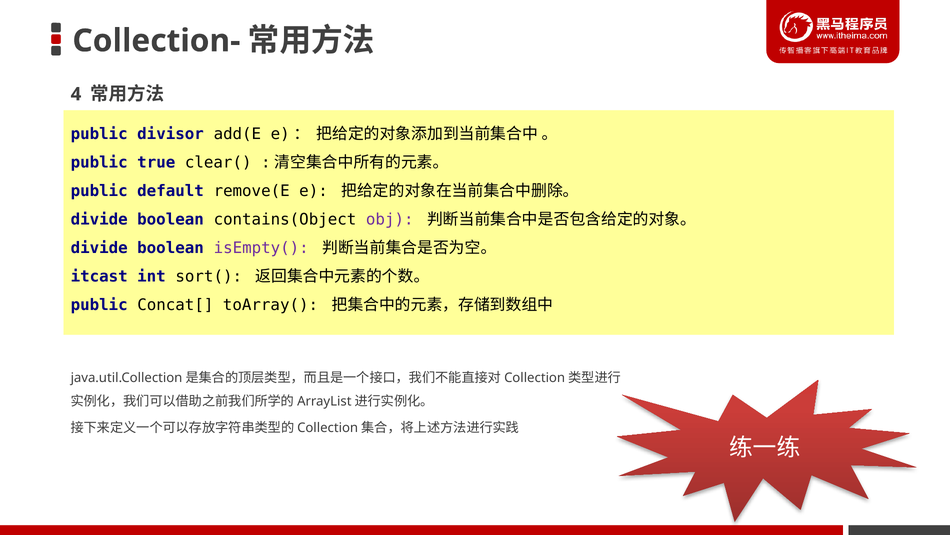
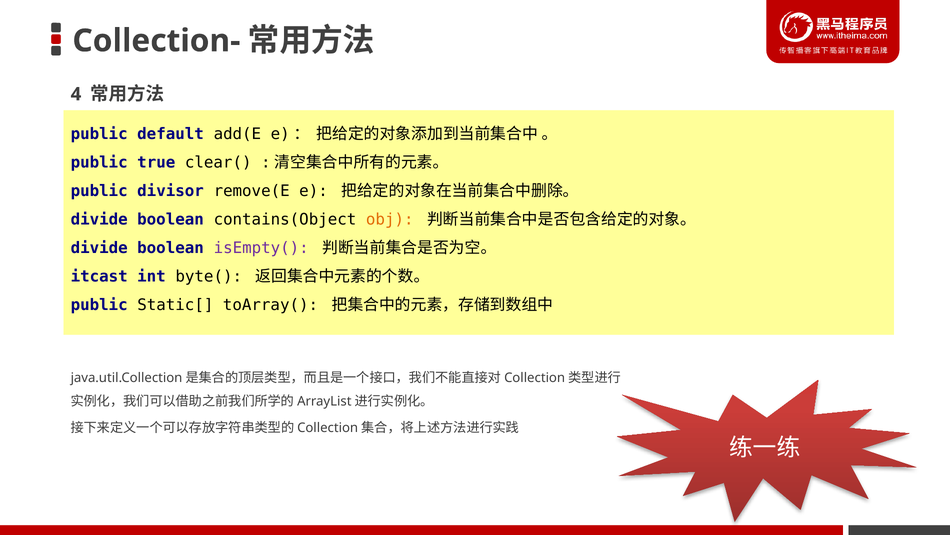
divisor: divisor -> default
default: default -> divisor
obj colour: purple -> orange
sort(: sort( -> byte(
Concat[: Concat[ -> Static[
